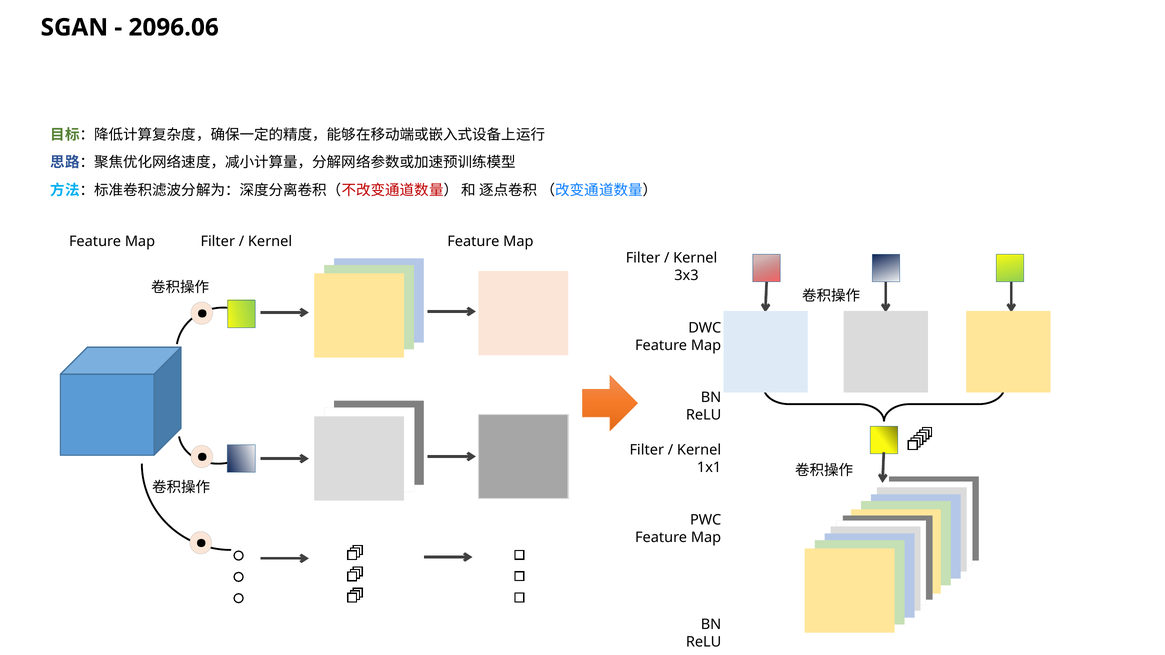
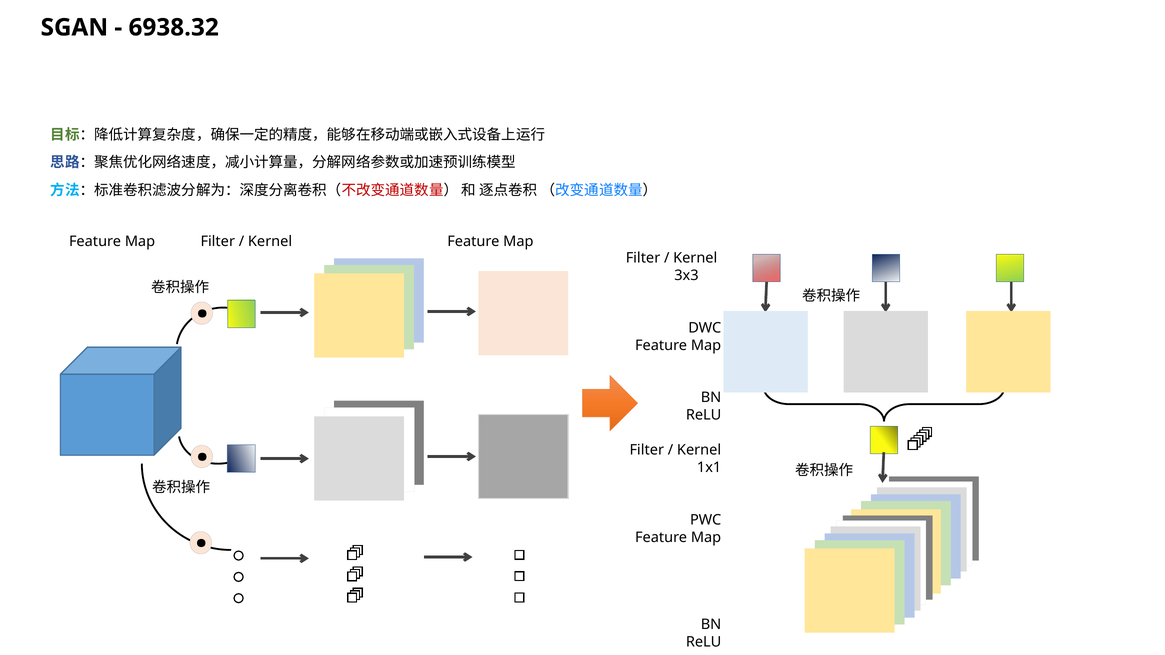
2096.06: 2096.06 -> 6938.32
